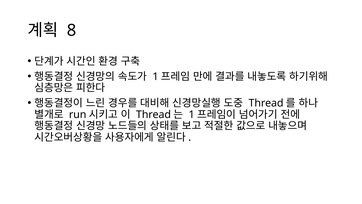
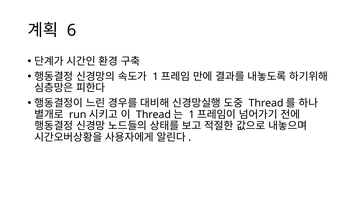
8: 8 -> 6
